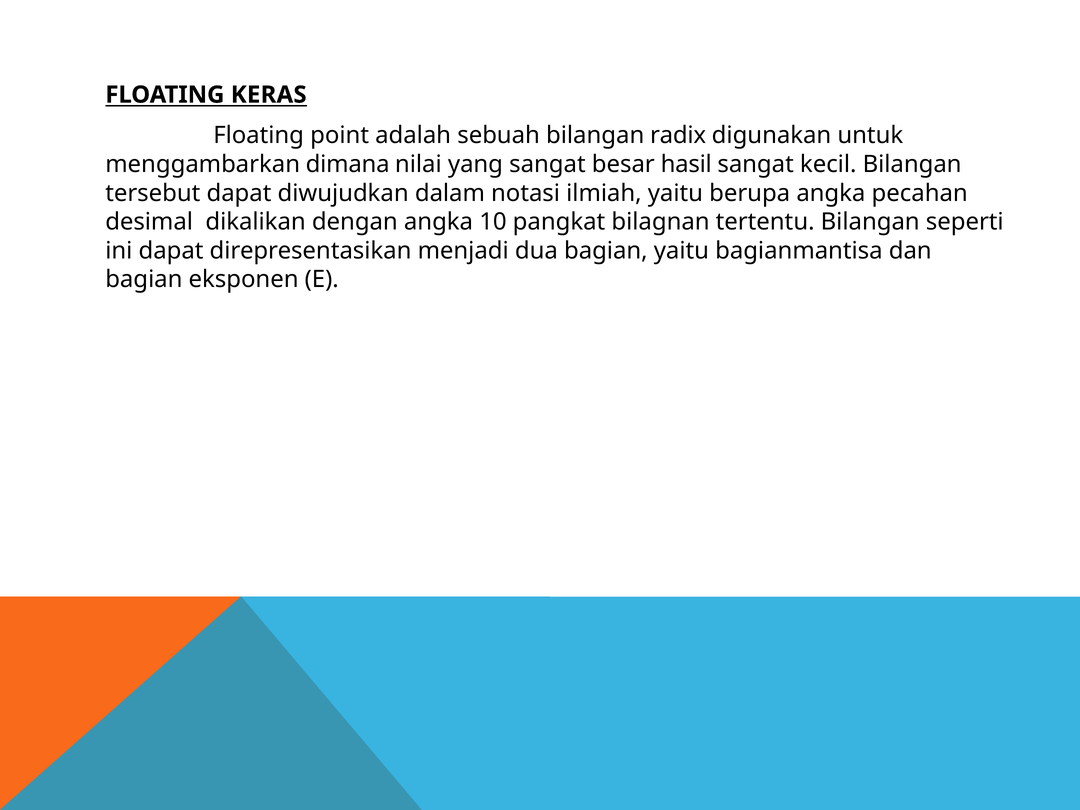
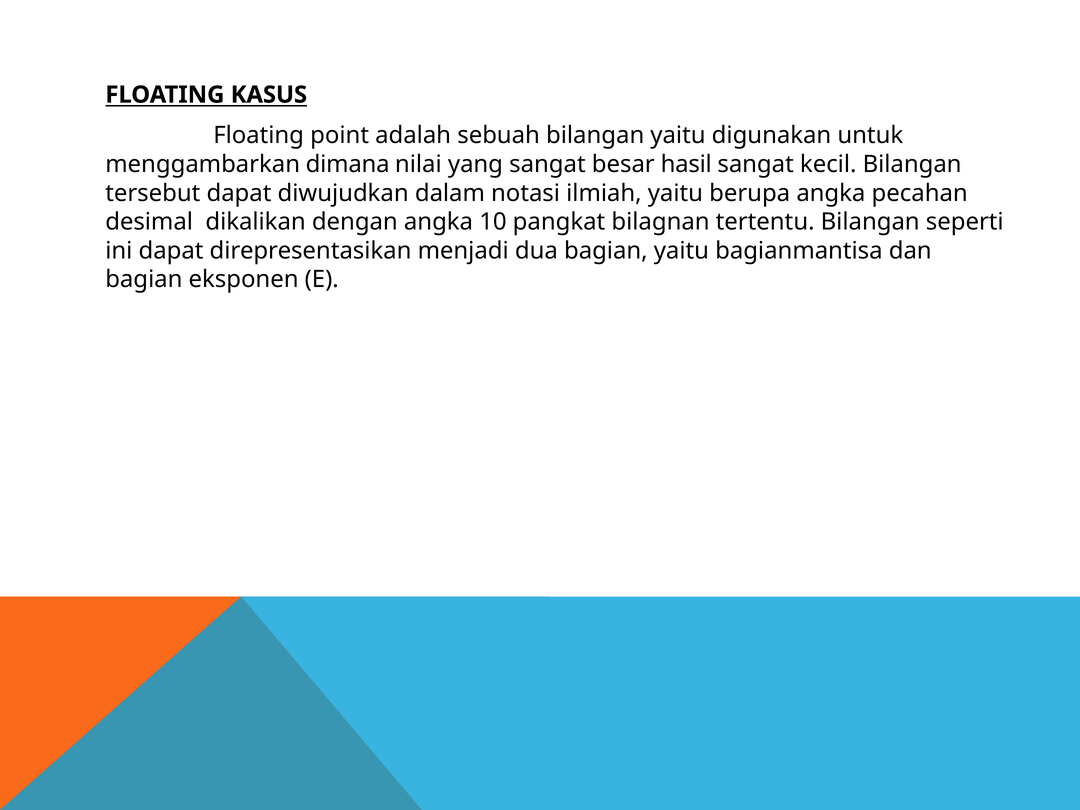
KERAS: KERAS -> KASUS
bilangan radix: radix -> yaitu
